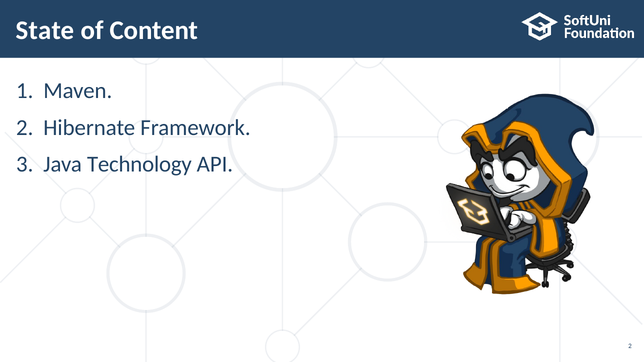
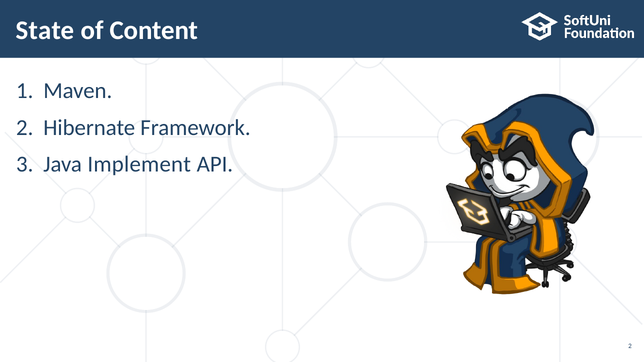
Technology: Technology -> Implement
